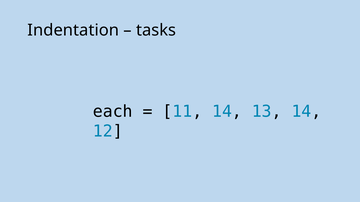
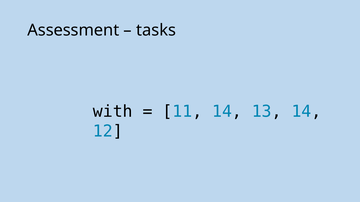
Indentation: Indentation -> Assessment
each: each -> with
